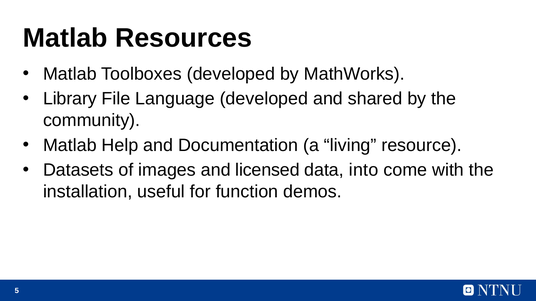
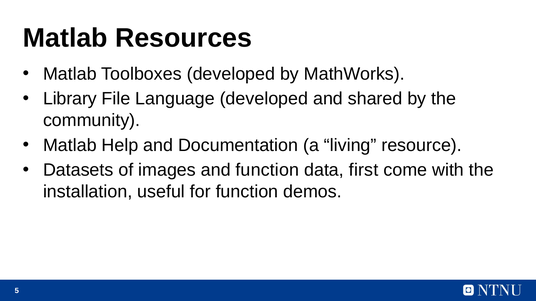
and licensed: licensed -> function
into: into -> first
